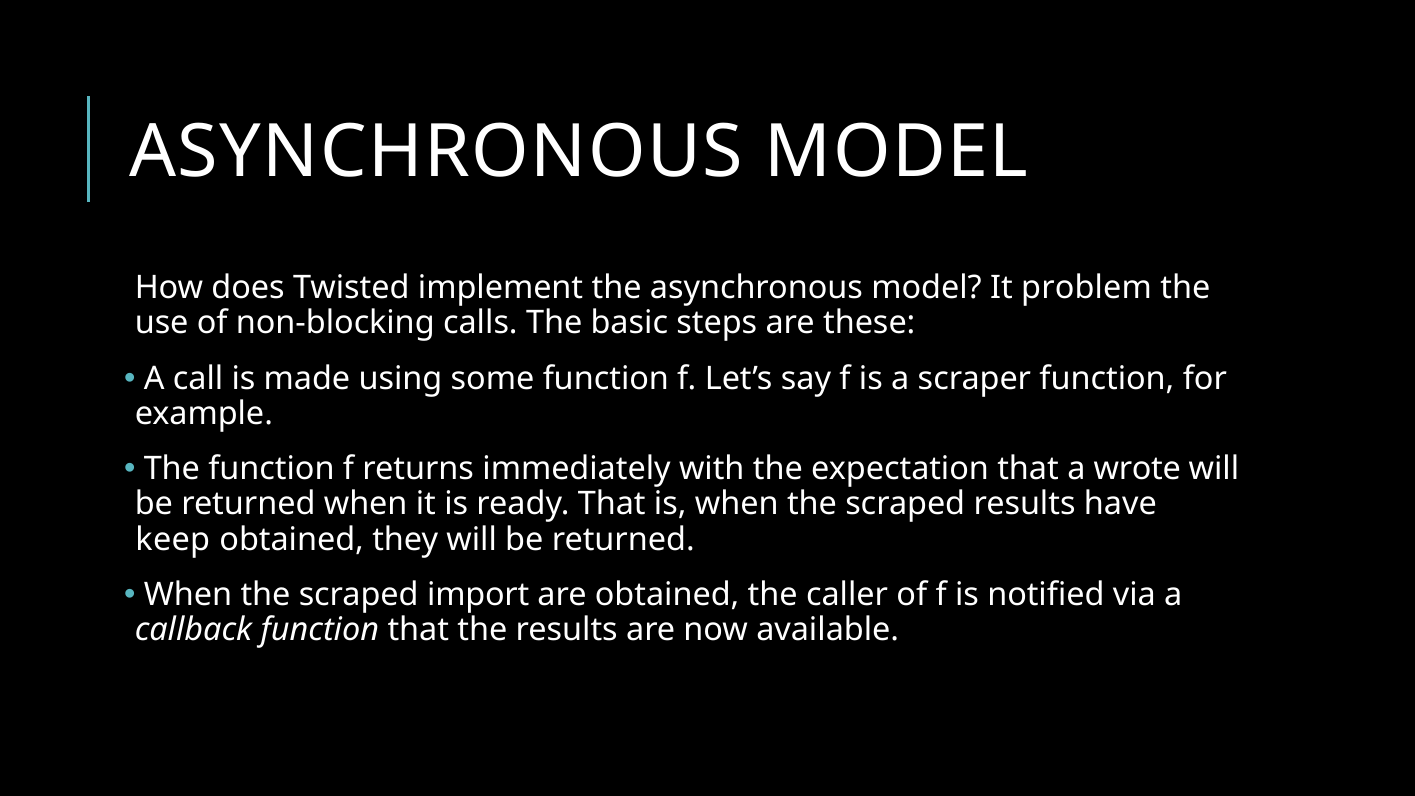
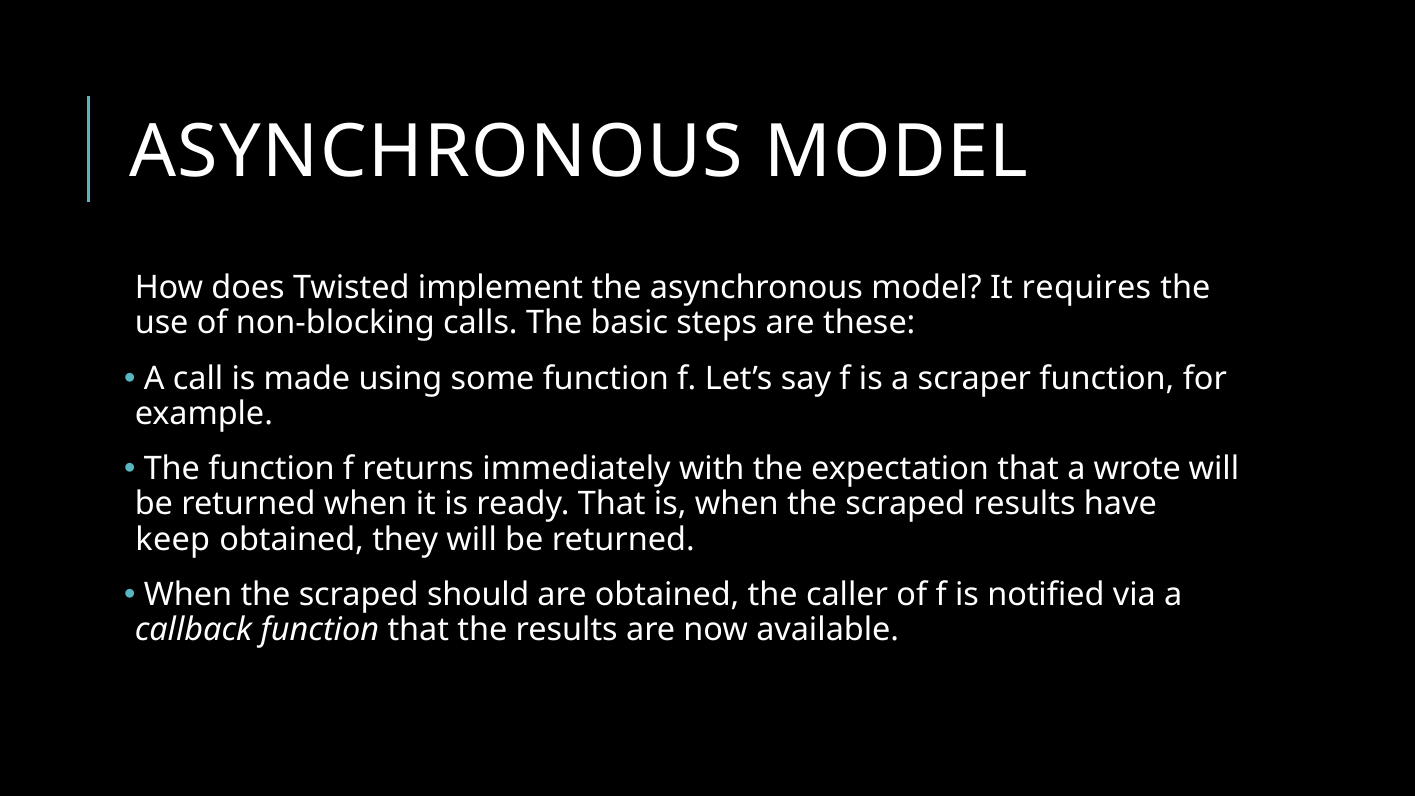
problem: problem -> requires
import: import -> should
